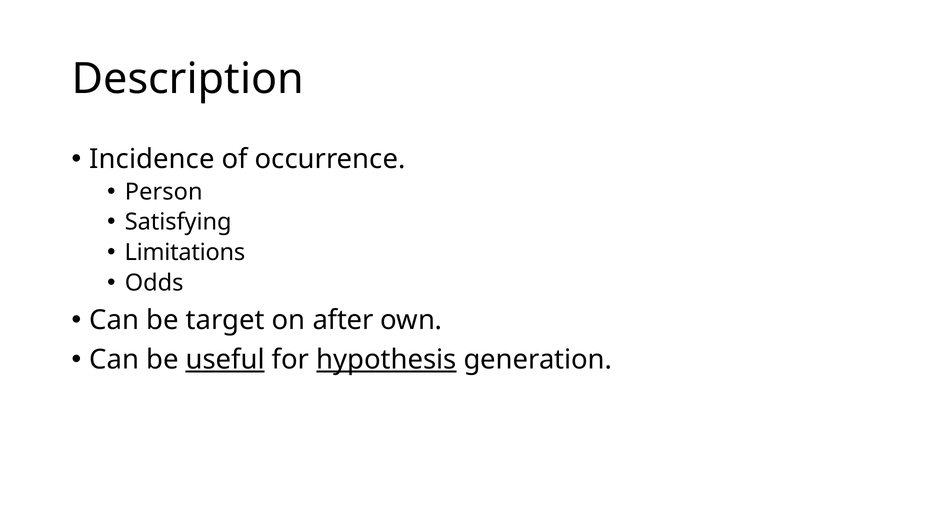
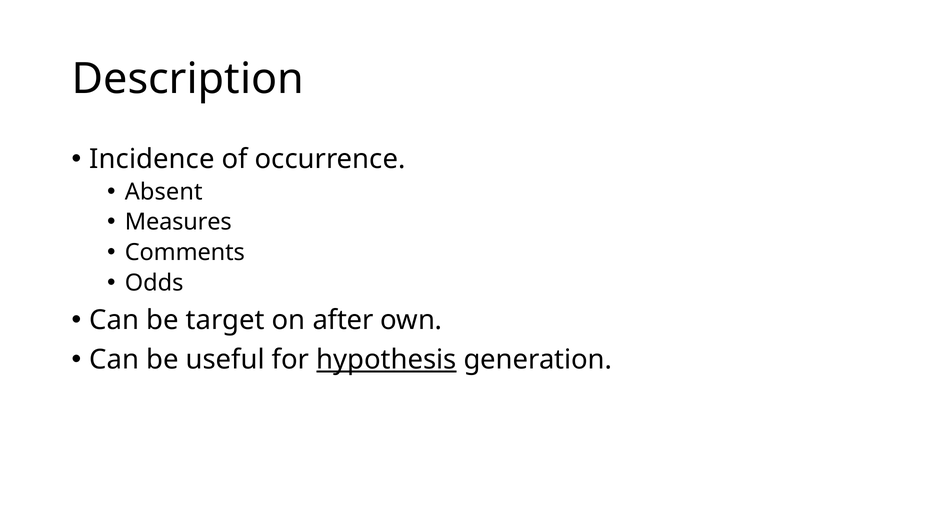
Person: Person -> Absent
Satisfying: Satisfying -> Measures
Limitations: Limitations -> Comments
useful underline: present -> none
